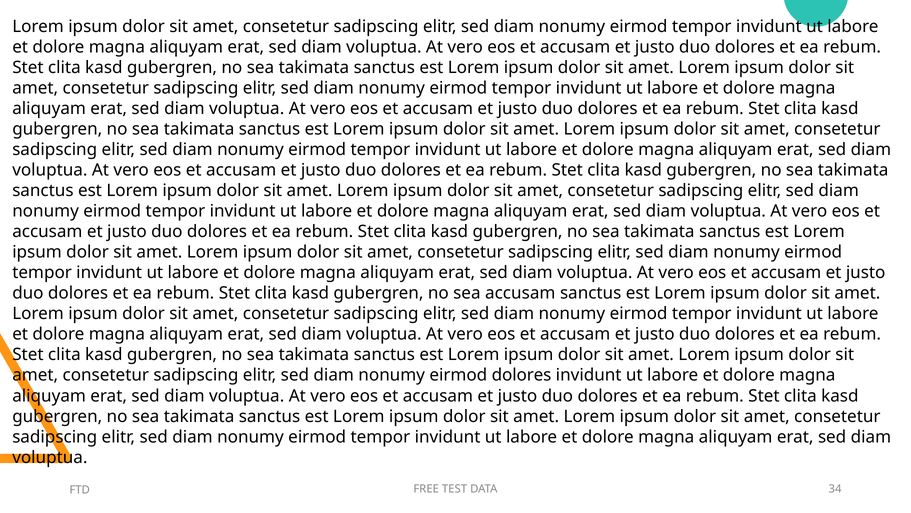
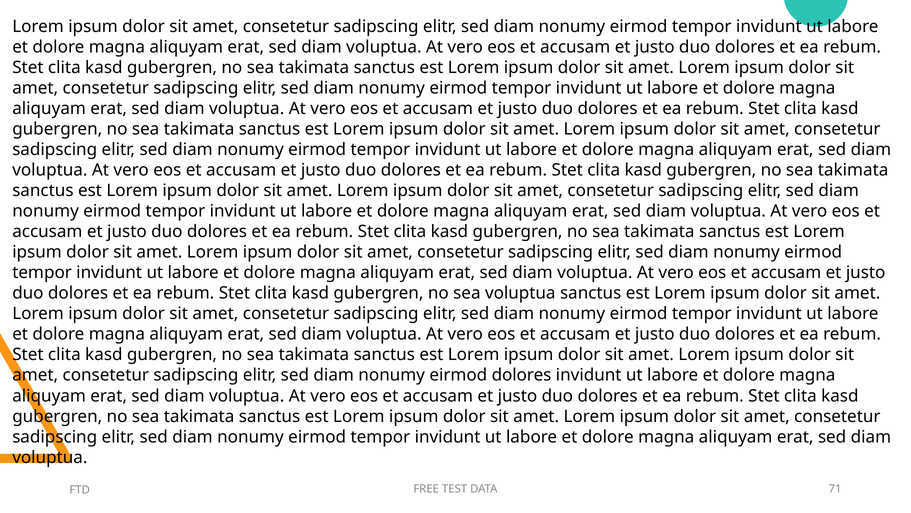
sea accusam: accusam -> voluptua
34: 34 -> 71
